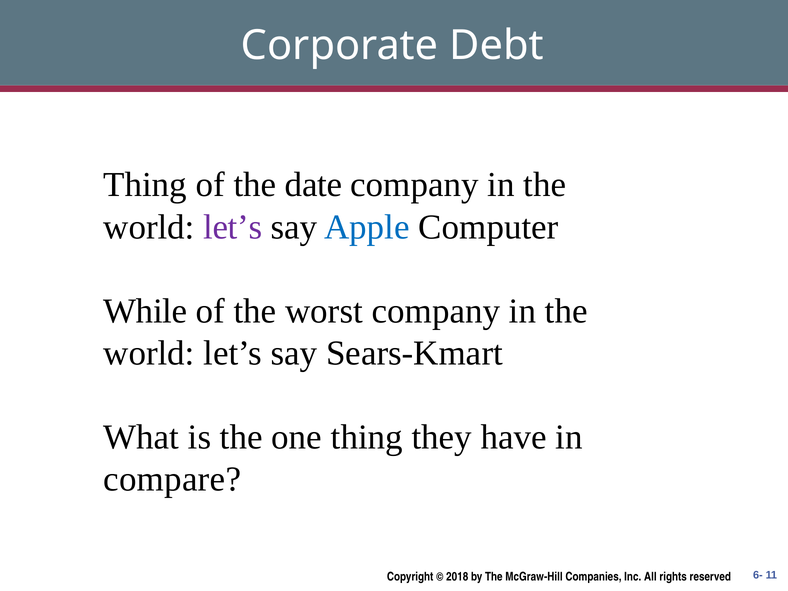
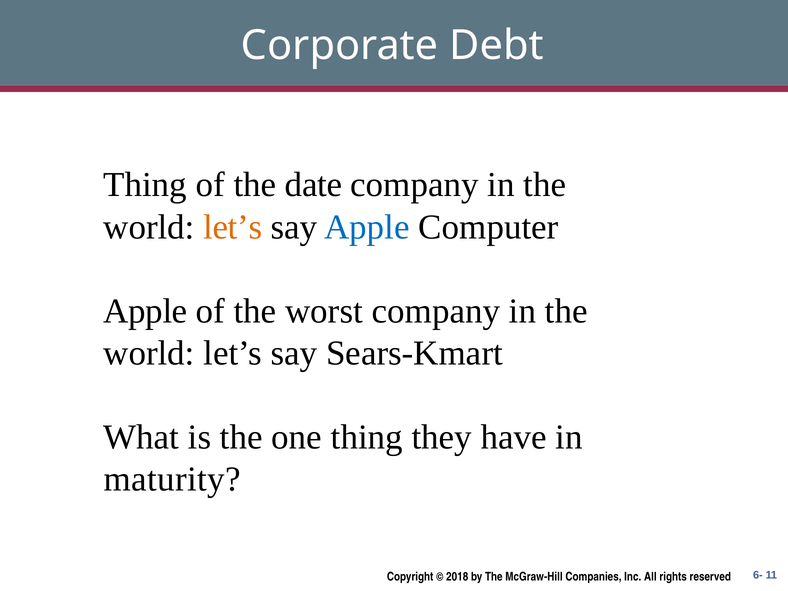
let’s at (233, 227) colour: purple -> orange
While at (145, 311): While -> Apple
compare: compare -> maturity
